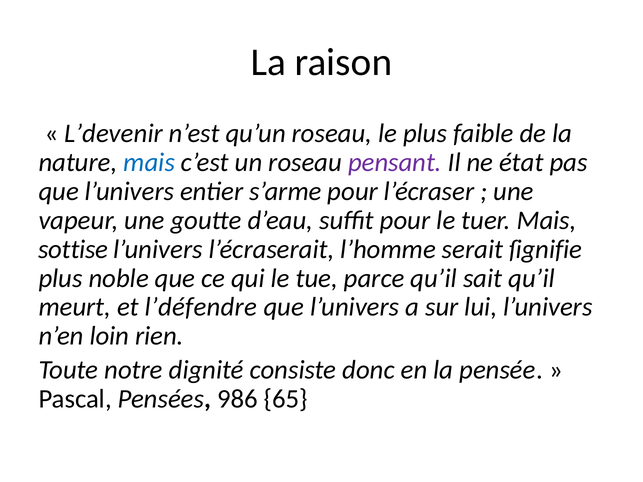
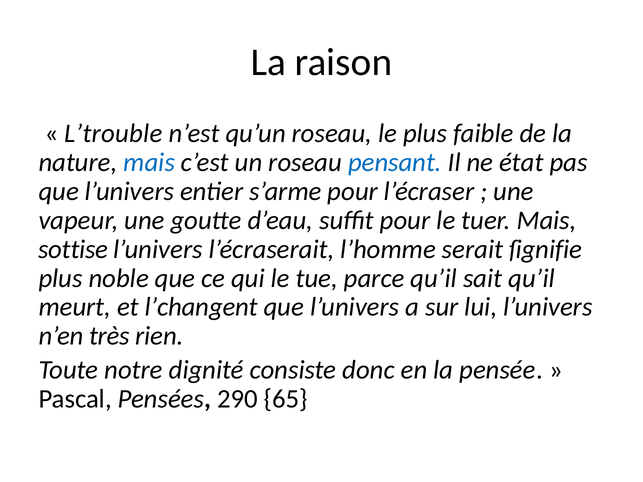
L’devenir: L’devenir -> L’trouble
pensant colour: purple -> blue
l’défendre: l’défendre -> l’changent
loin: loin -> très
986: 986 -> 290
